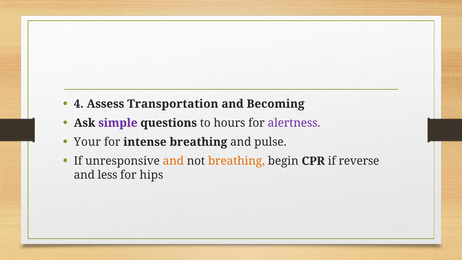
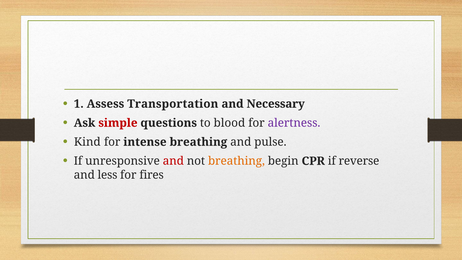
4: 4 -> 1
Becoming: Becoming -> Necessary
simple colour: purple -> red
hours: hours -> blood
Your: Your -> Kind
and at (173, 161) colour: orange -> red
hips: hips -> fires
